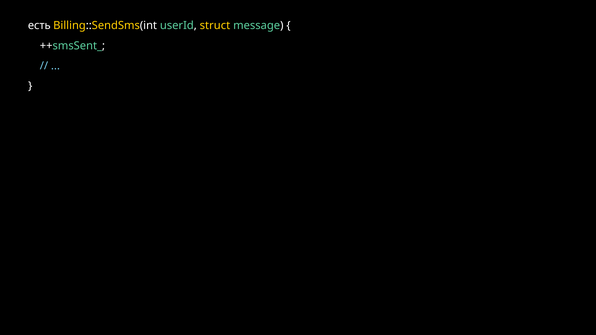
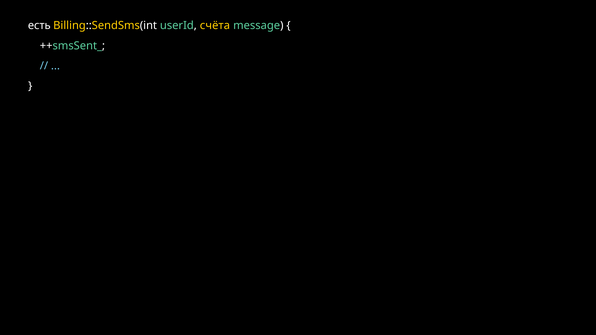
struct: struct -> счёта
